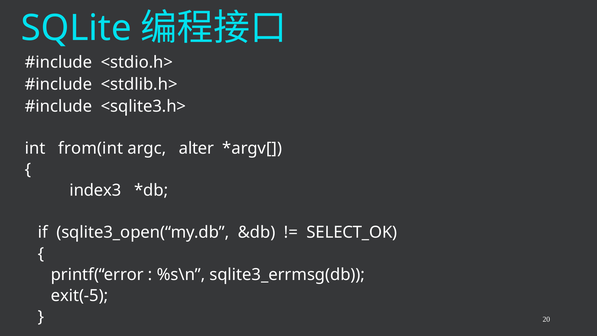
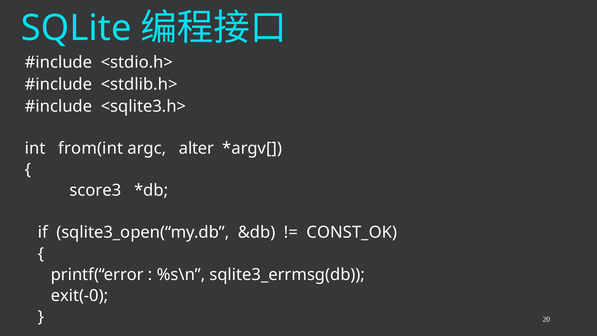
index3: index3 -> score3
SELECT_OK: SELECT_OK -> CONST_OK
exit(-5: exit(-5 -> exit(-0
